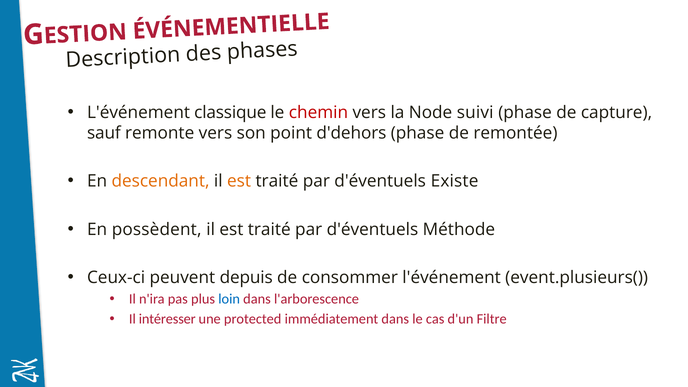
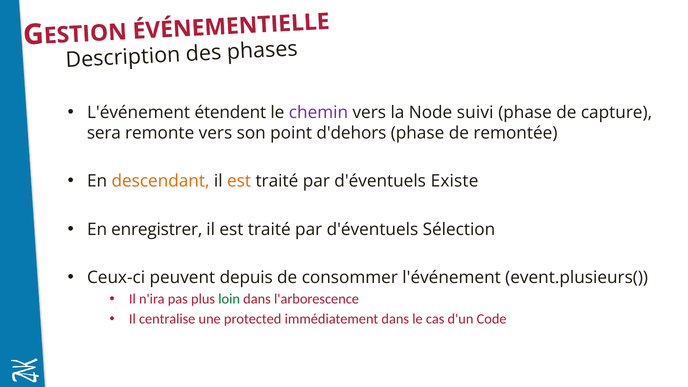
classique: classique -> étendent
chemin colour: red -> purple
sauf: sauf -> sera
possèdent: possèdent -> enregistrer
Méthode: Méthode -> Sélection
loin colour: blue -> green
intéresser: intéresser -> centralise
Filtre: Filtre -> Code
